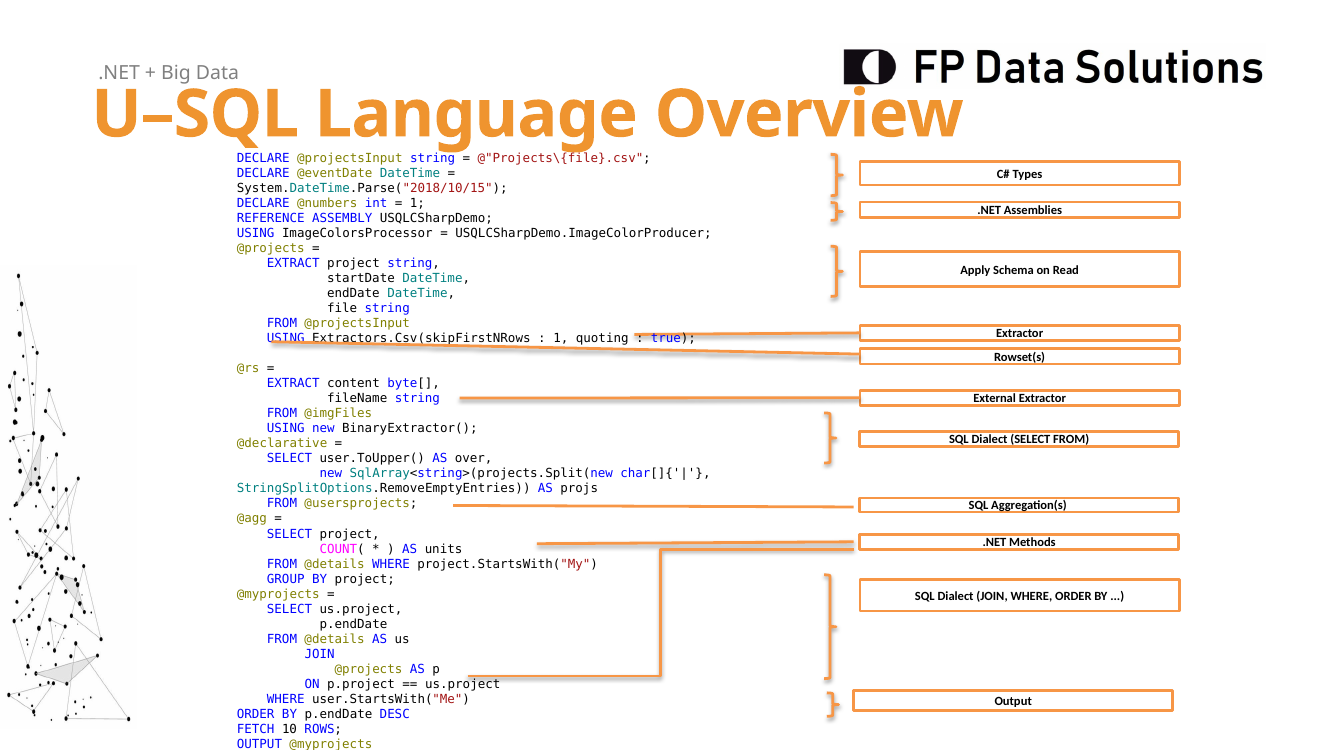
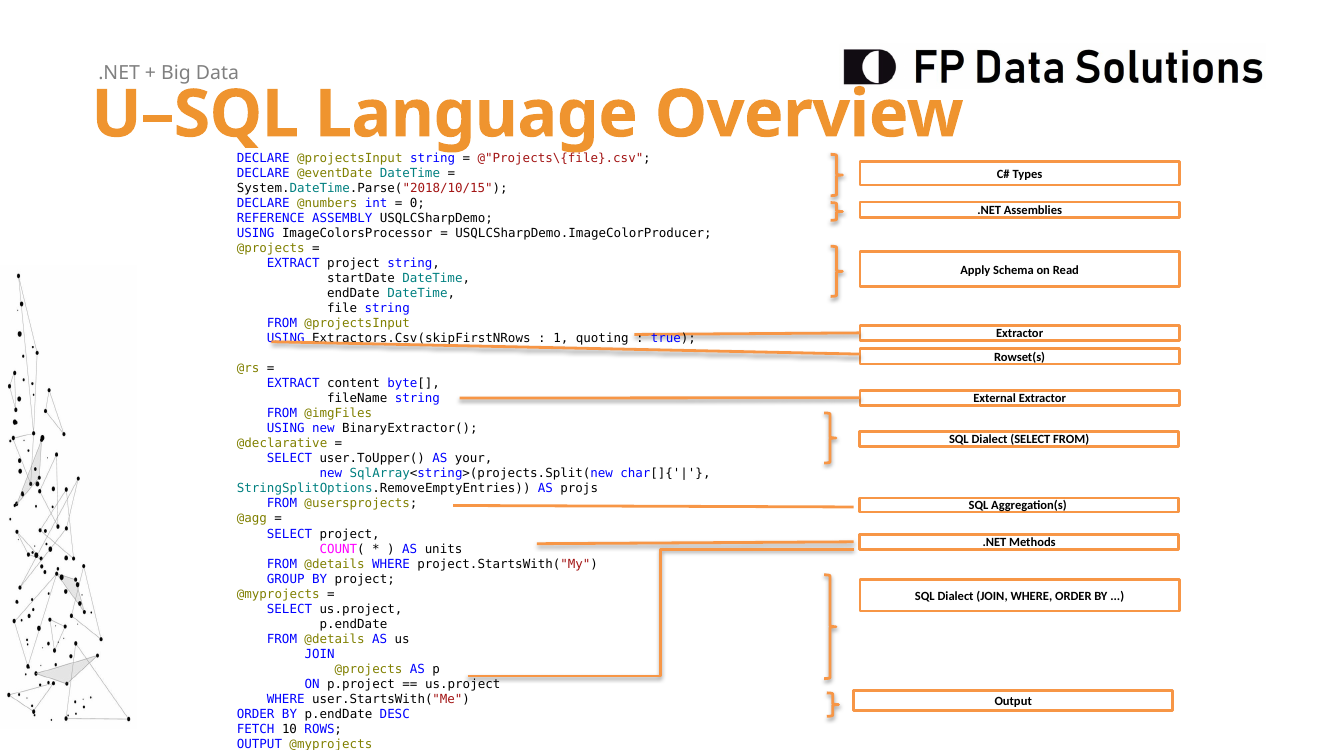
1 at (417, 203): 1 -> 0
over: over -> your
